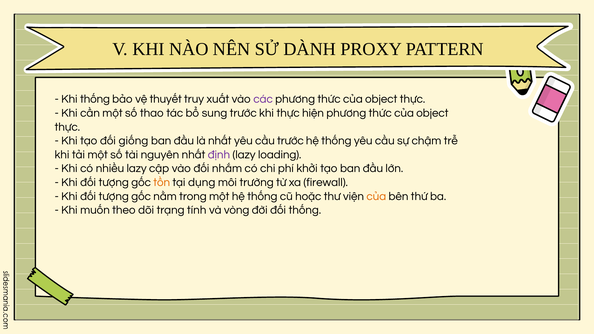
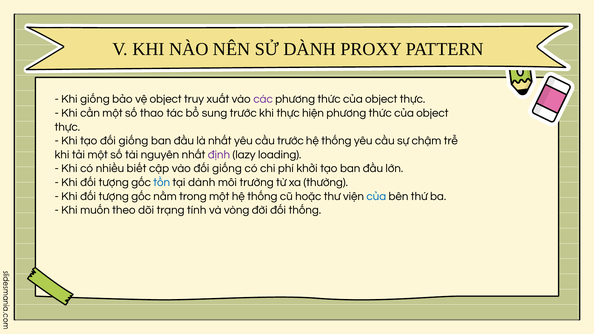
Khi thống: thống -> giống
vệ thuyết: thuyết -> object
nhiều lazy: lazy -> biết
vào đối nhắm: nhắm -> giống
tồn colour: orange -> blue
tại dụng: dụng -> dành
firewall: firewall -> thường
của at (376, 196) colour: orange -> blue
